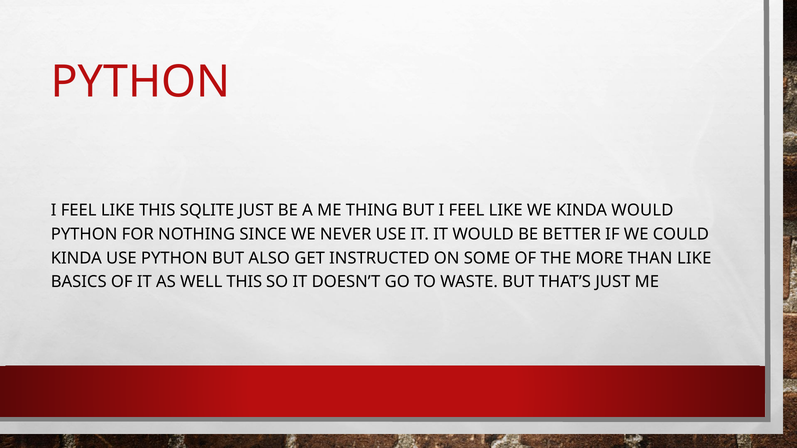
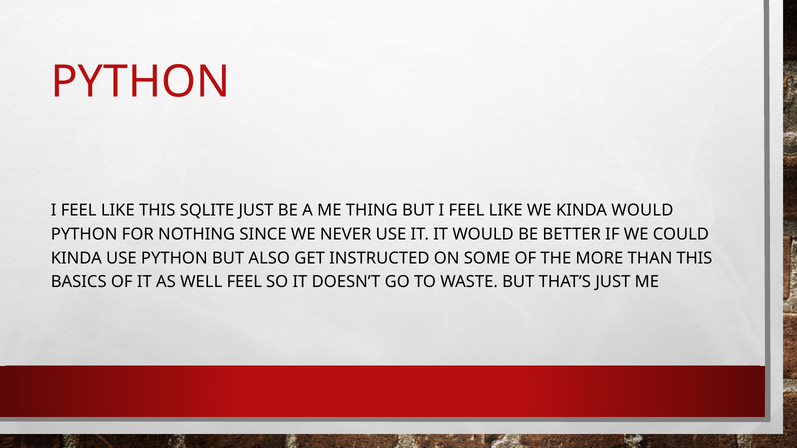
THAN LIKE: LIKE -> THIS
WELL THIS: THIS -> FEEL
